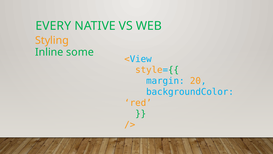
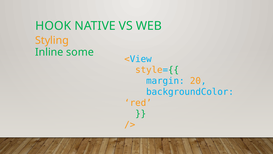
EVERY: EVERY -> HOOK
